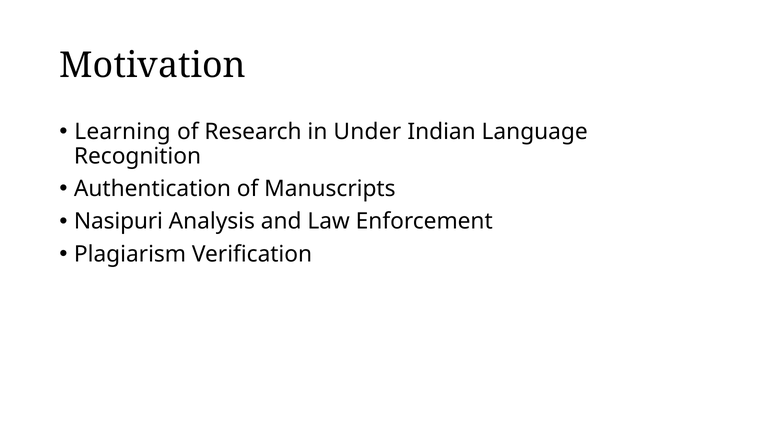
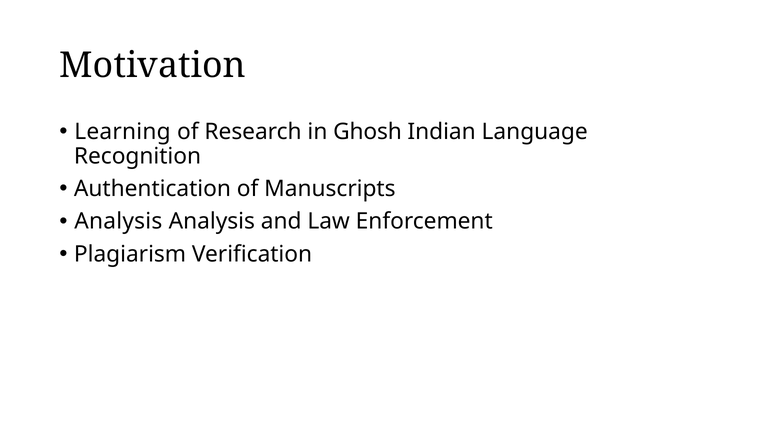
Under: Under -> Ghosh
Nasipuri at (118, 222): Nasipuri -> Analysis
